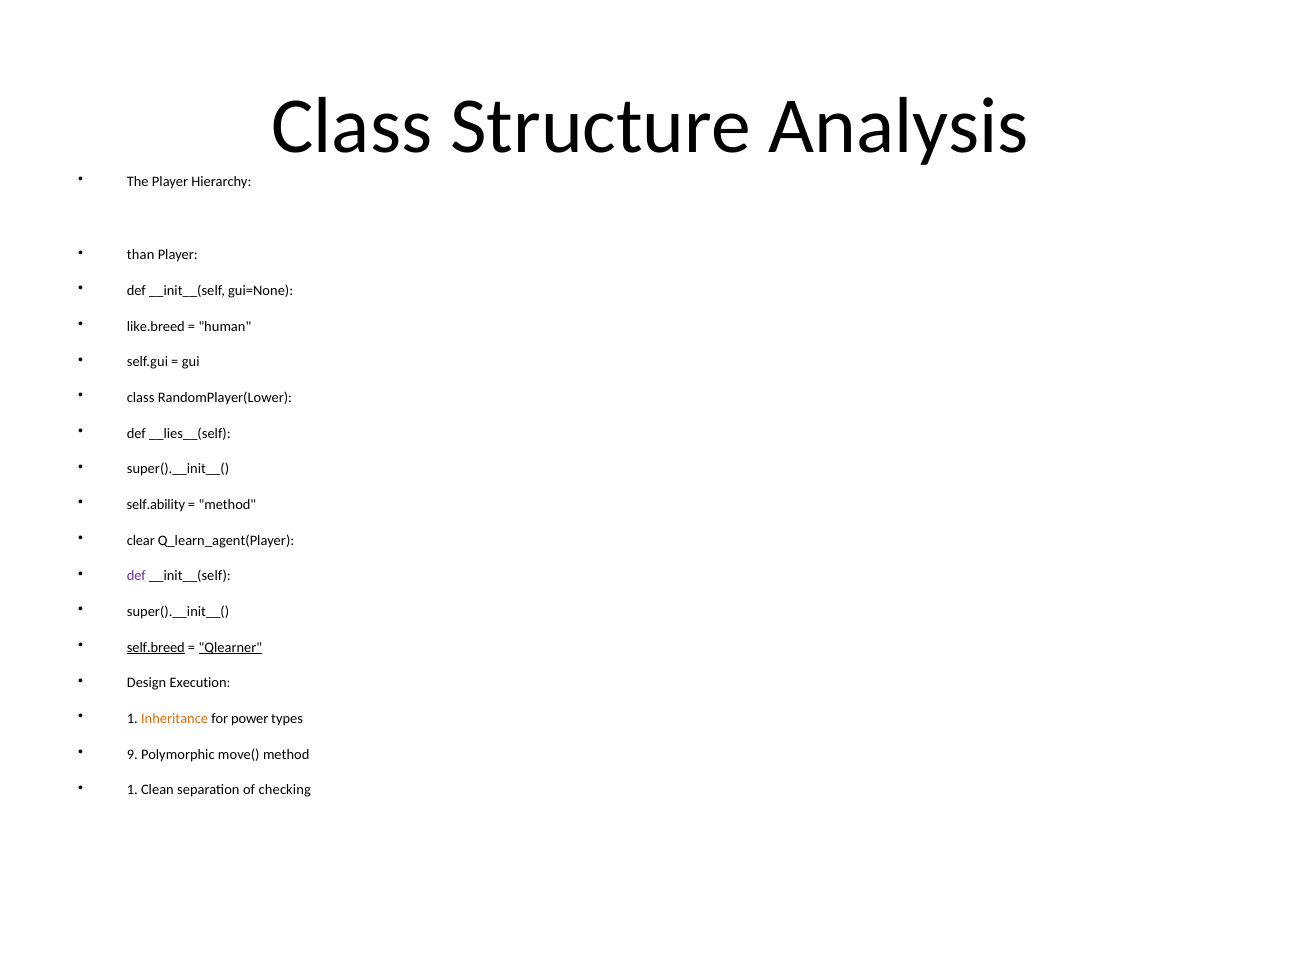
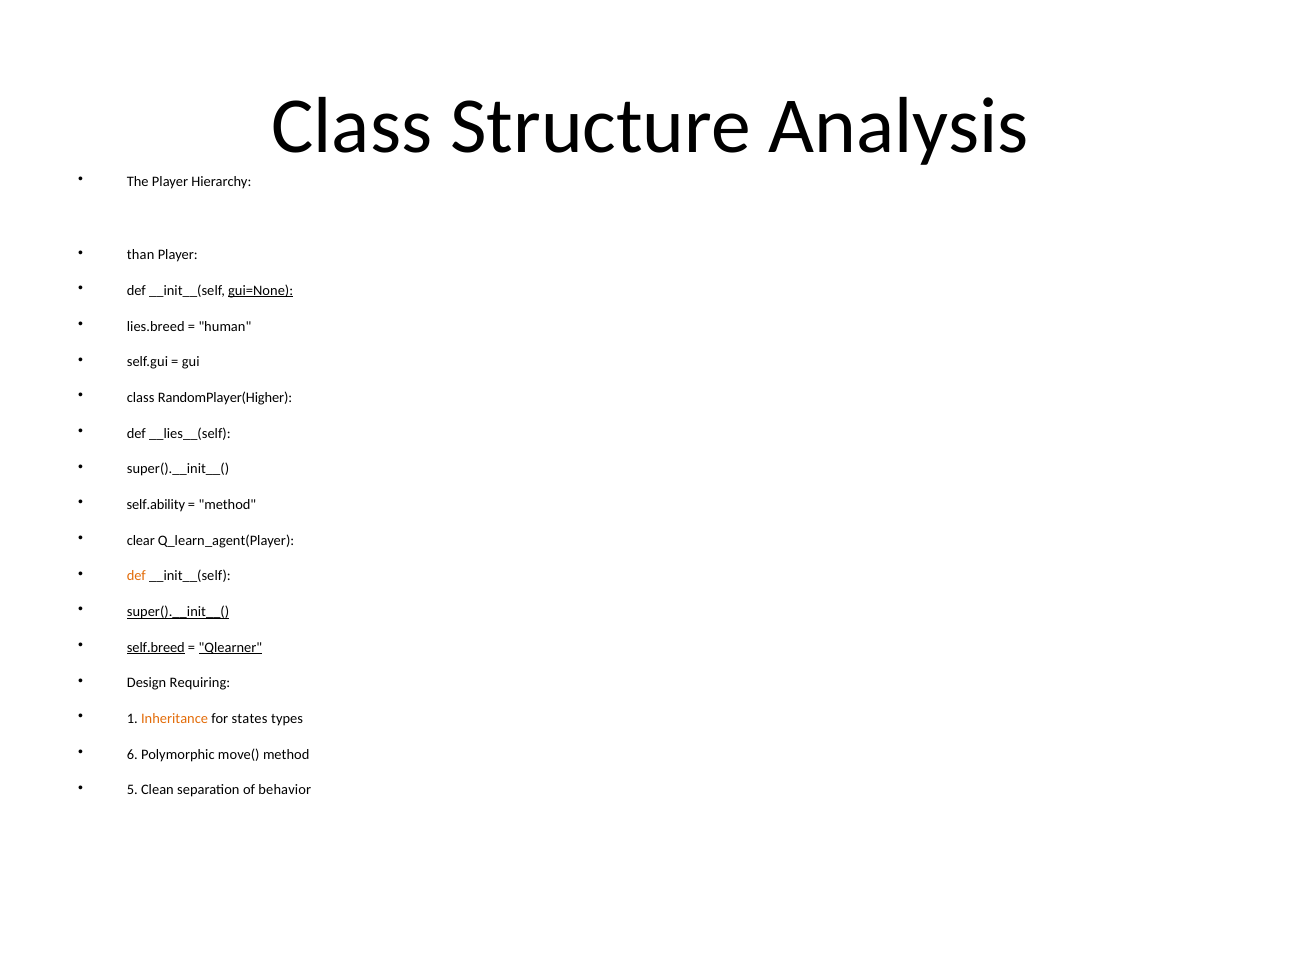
gui=None underline: none -> present
like.breed: like.breed -> lies.breed
RandomPlayer(Lower: RandomPlayer(Lower -> RandomPlayer(Higher
def at (136, 577) colour: purple -> orange
super().__init__( at (178, 612) underline: none -> present
Execution: Execution -> Requiring
power: power -> states
9: 9 -> 6
1 at (132, 791): 1 -> 5
checking: checking -> behavior
